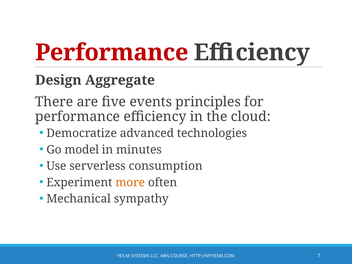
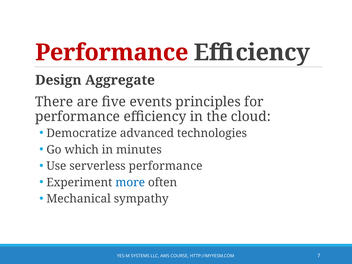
model: model -> which
serverless consumption: consumption -> performance
more colour: orange -> blue
